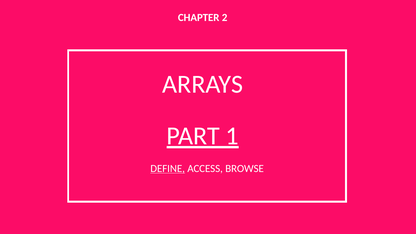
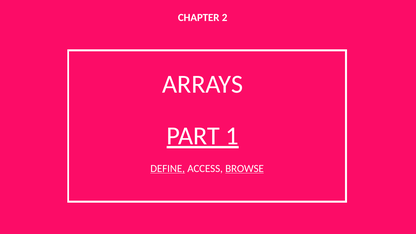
BROWSE underline: none -> present
